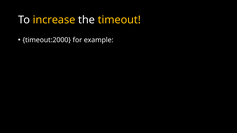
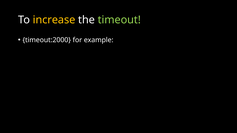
timeout colour: yellow -> light green
